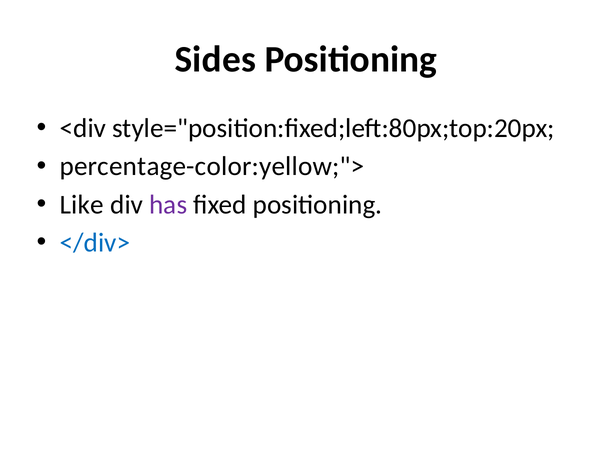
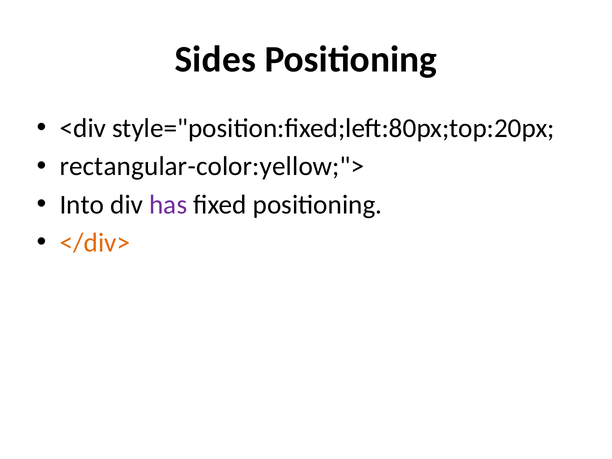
percentage-color:yellow;">: percentage-color:yellow;"> -> rectangular-color:yellow;">
Like: Like -> Into
</div> colour: blue -> orange
